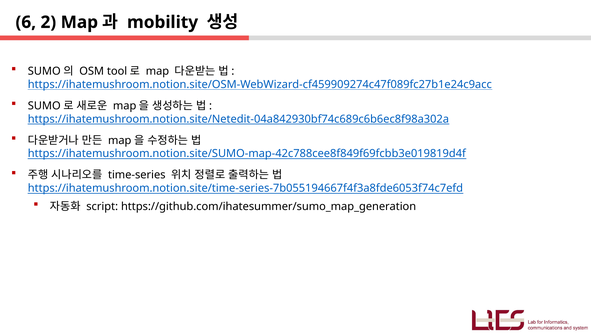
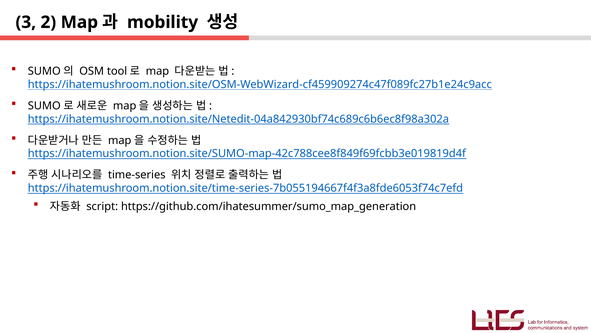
6: 6 -> 3
